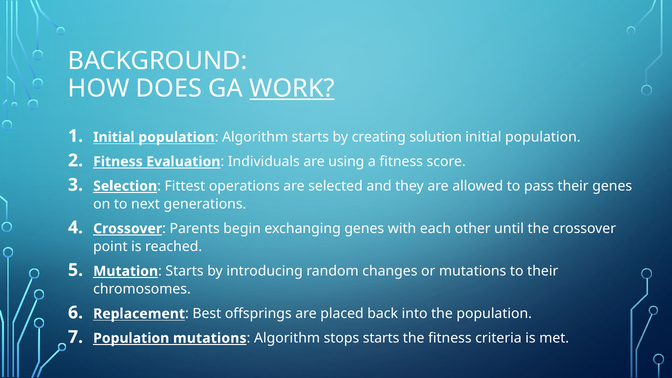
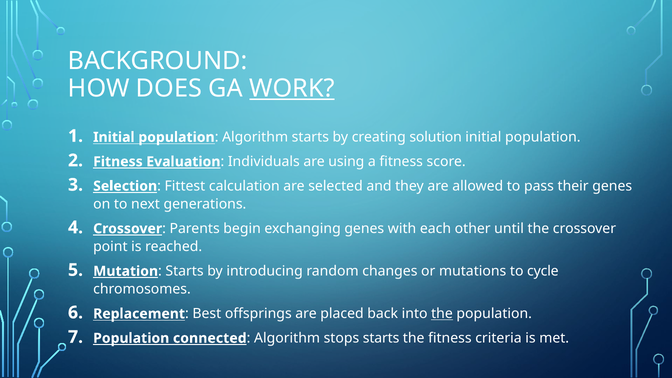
operations: operations -> calculation
to their: their -> cycle
the at (442, 314) underline: none -> present
Population mutations: mutations -> connected
